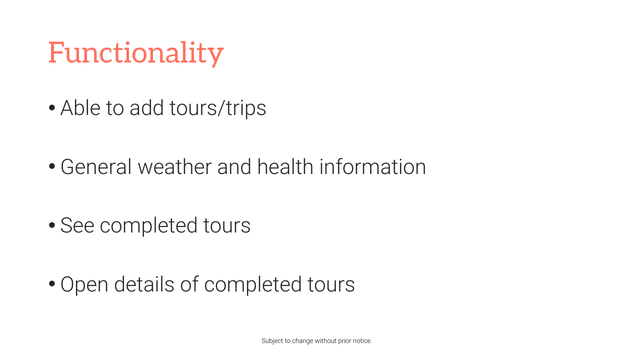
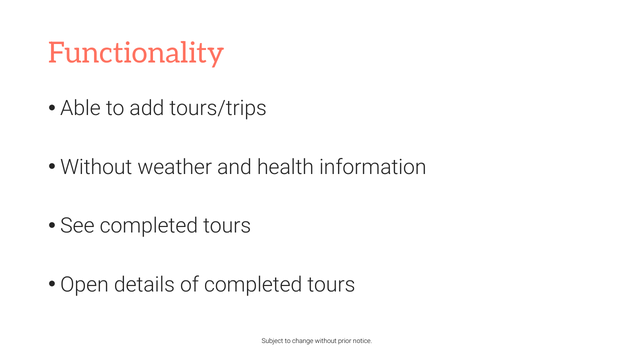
General at (96, 167): General -> Without
